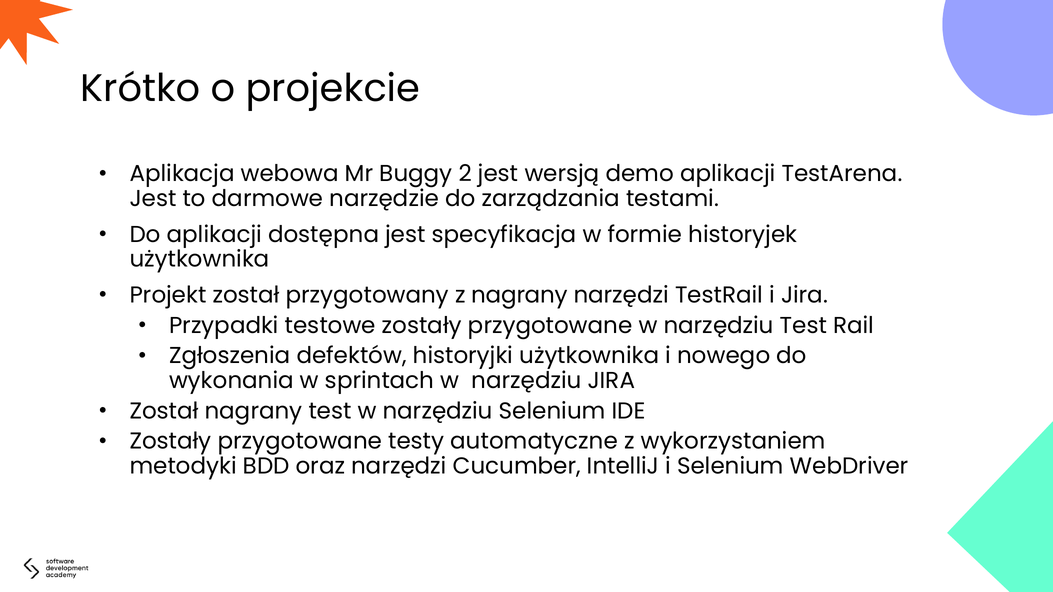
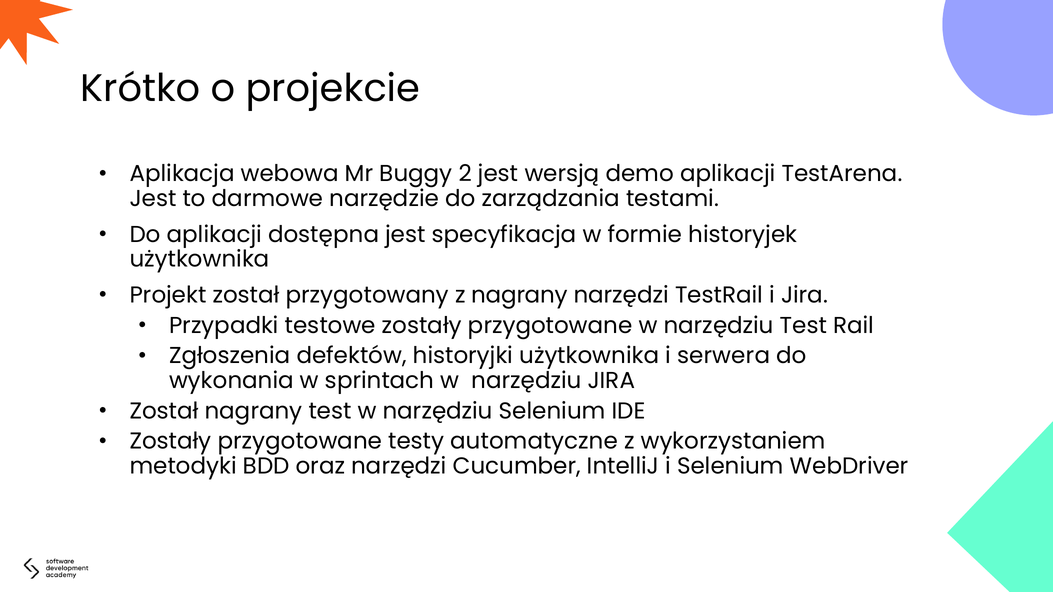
nowego: nowego -> serwera
